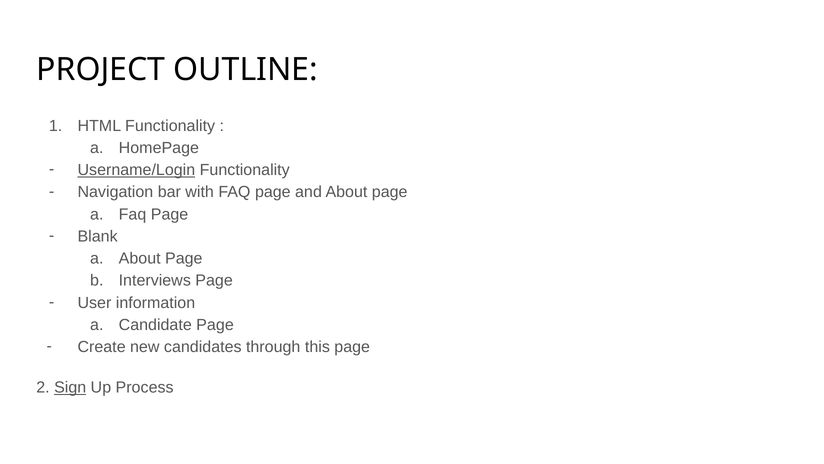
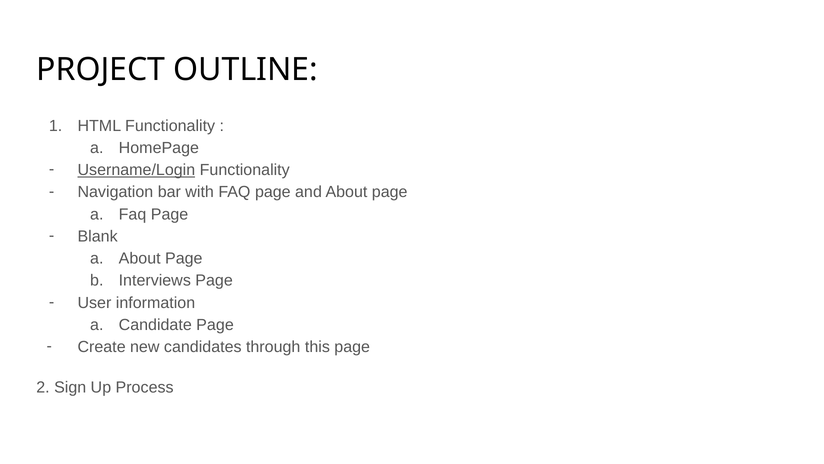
Sign underline: present -> none
